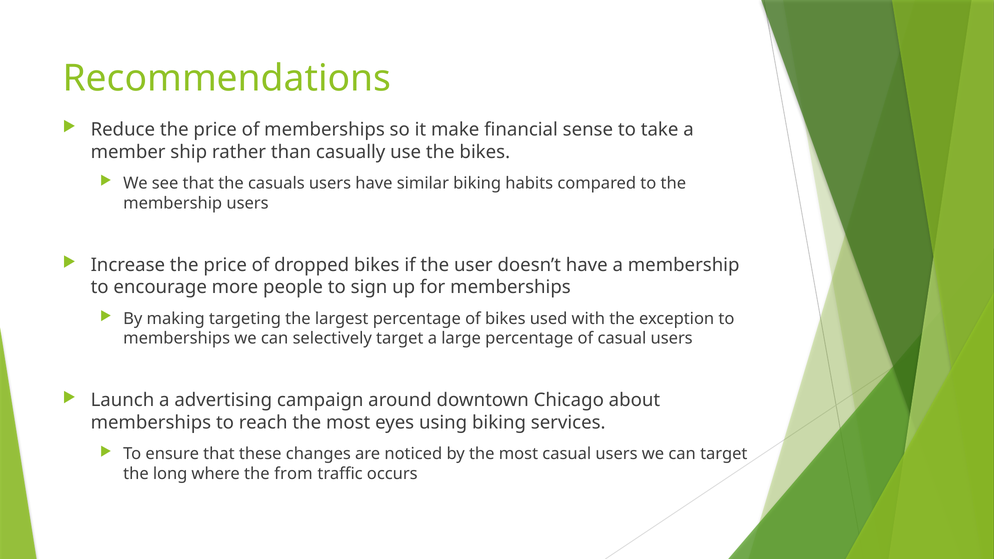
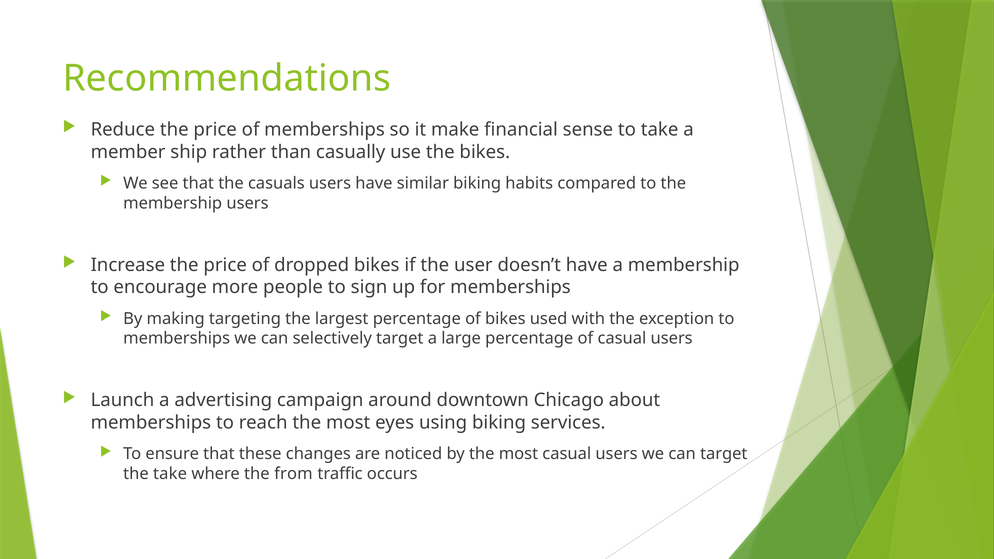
the long: long -> take
